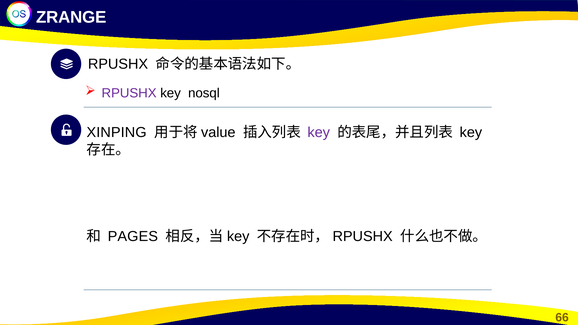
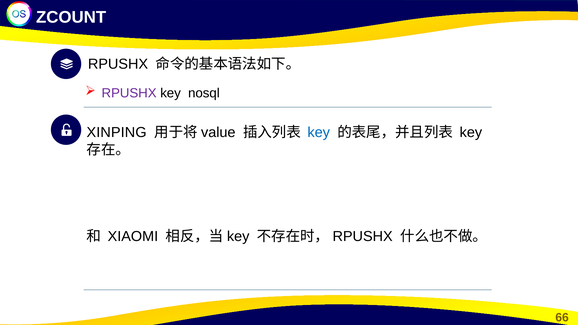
ZRANGE: ZRANGE -> ZCOUNT
key at (319, 132) colour: purple -> blue
PAGES: PAGES -> XIAOMI
